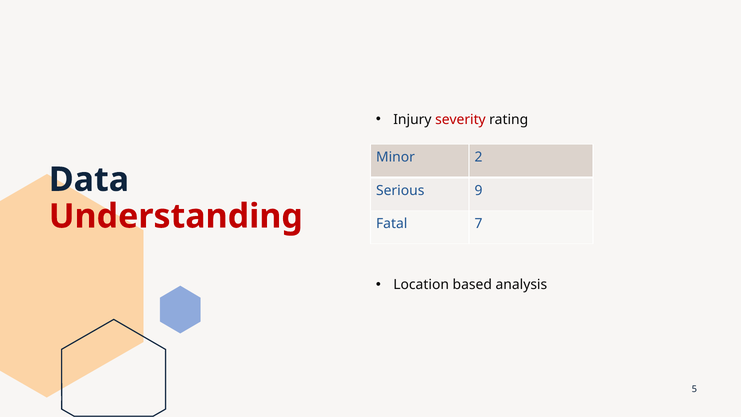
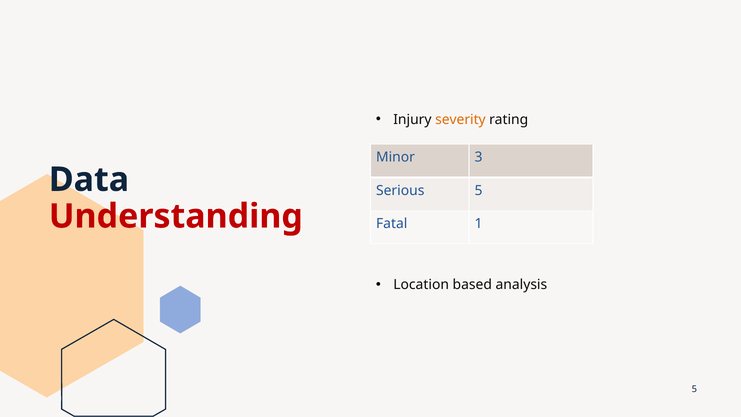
severity colour: red -> orange
2: 2 -> 3
Serious 9: 9 -> 5
7: 7 -> 1
